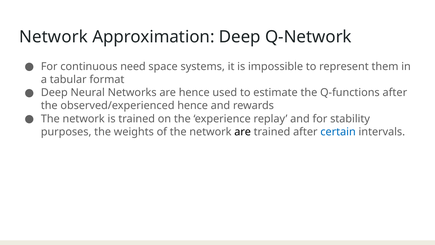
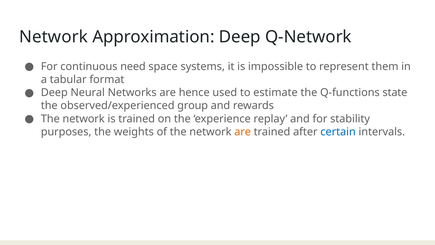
Q-functions after: after -> state
observed/experienced hence: hence -> group
are at (243, 132) colour: black -> orange
